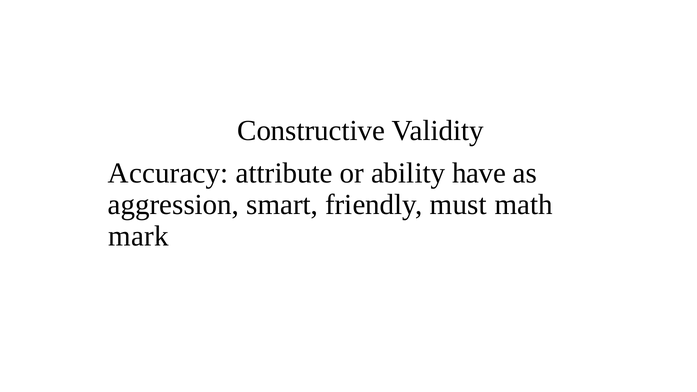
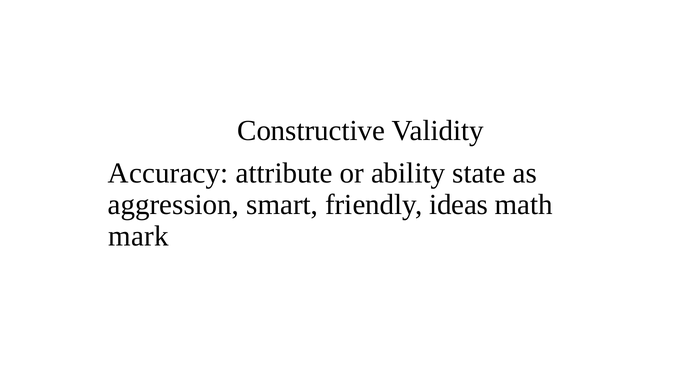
have: have -> state
must: must -> ideas
